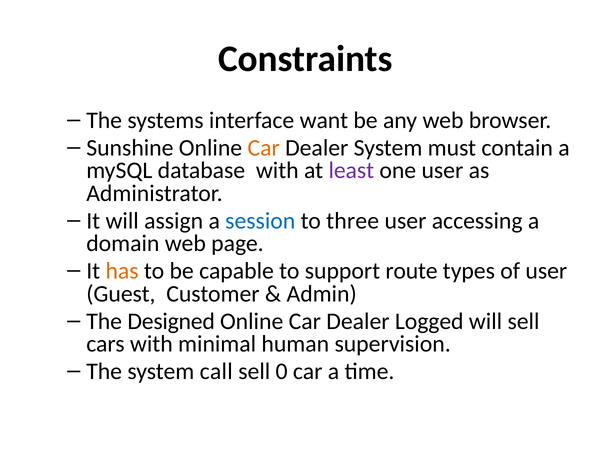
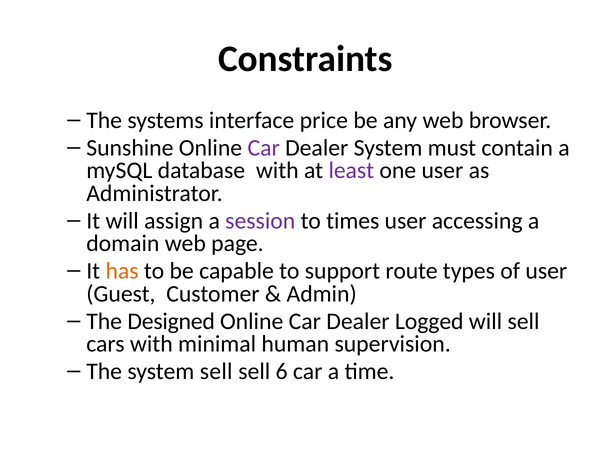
want: want -> price
Car at (264, 148) colour: orange -> purple
session colour: blue -> purple
three: three -> times
system call: call -> sell
0: 0 -> 6
